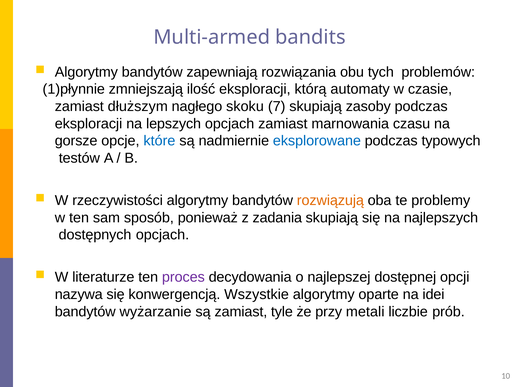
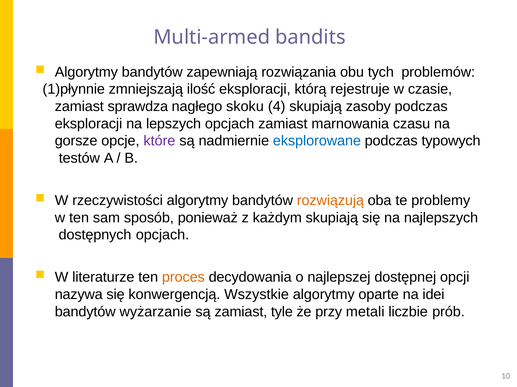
automaty: automaty -> rejestruje
dłuższym: dłuższym -> sprawdza
7: 7 -> 4
które colour: blue -> purple
zadania: zadania -> każdym
proces colour: purple -> orange
